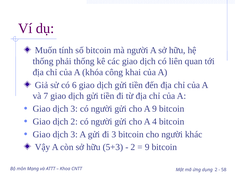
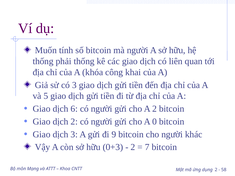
có 6: 6 -> 3
7: 7 -> 5
3 at (74, 109): 3 -> 6
A 9: 9 -> 2
4: 4 -> 0
đi 3: 3 -> 9
5+3: 5+3 -> 0+3
9 at (147, 147): 9 -> 7
